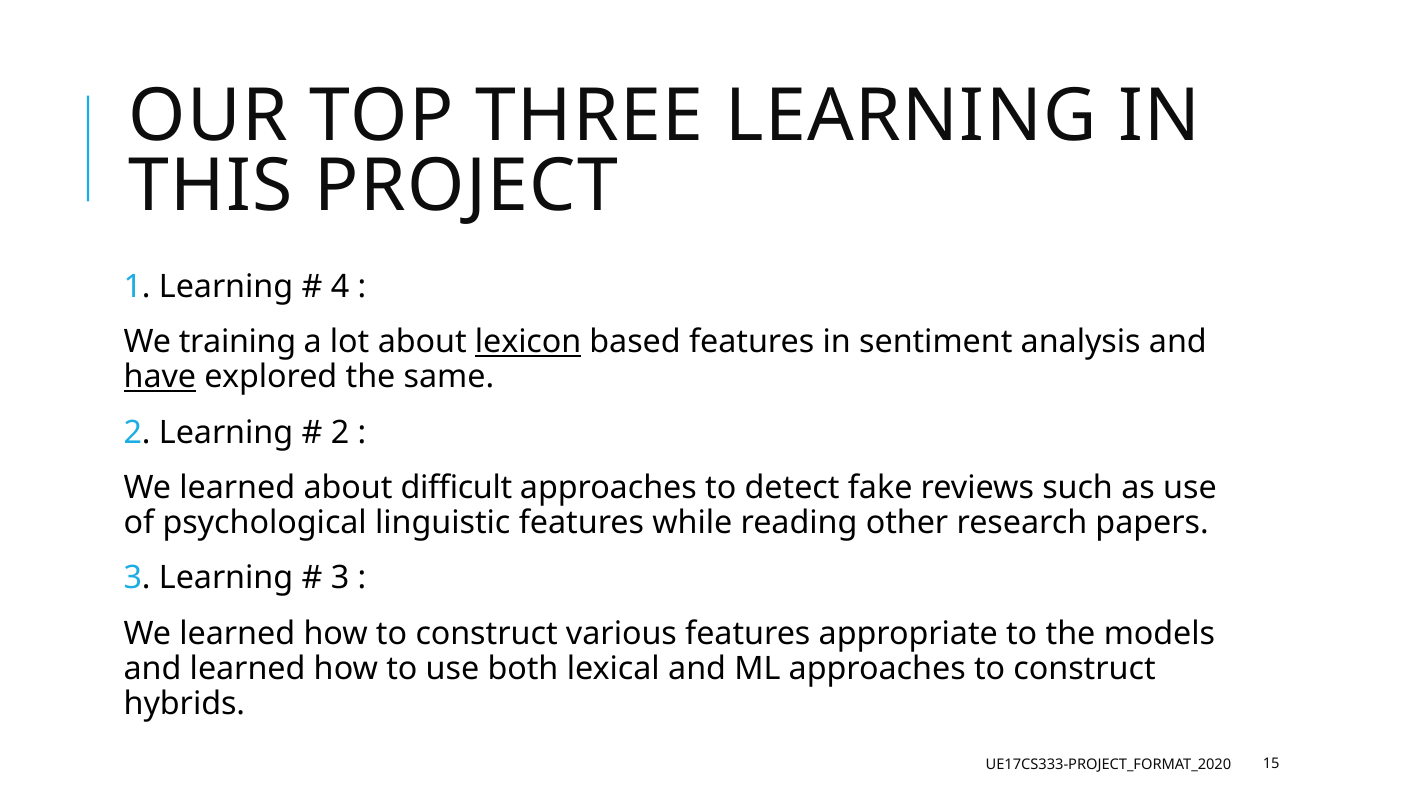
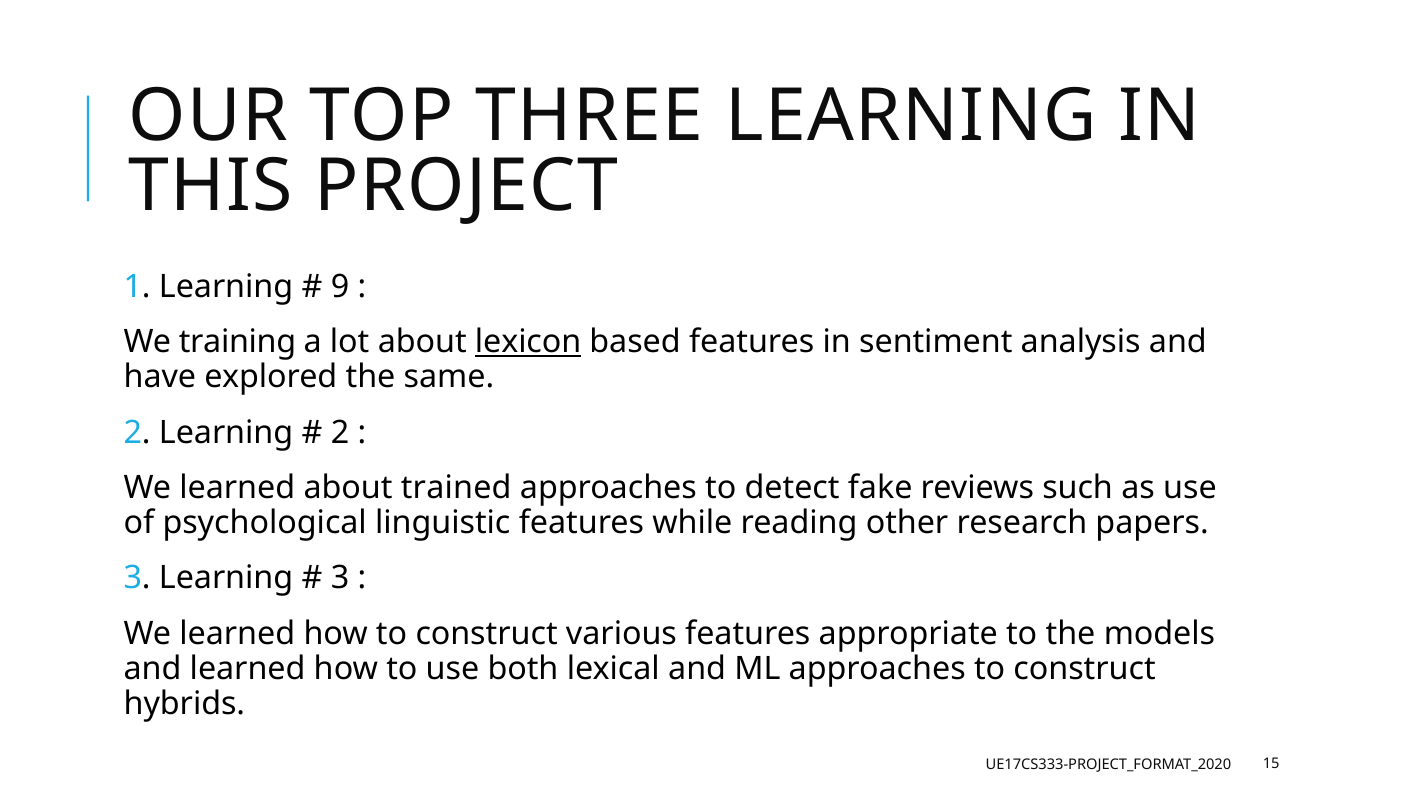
4: 4 -> 9
have underline: present -> none
difficult: difficult -> trained
